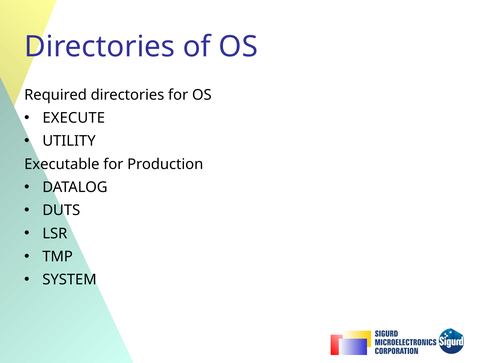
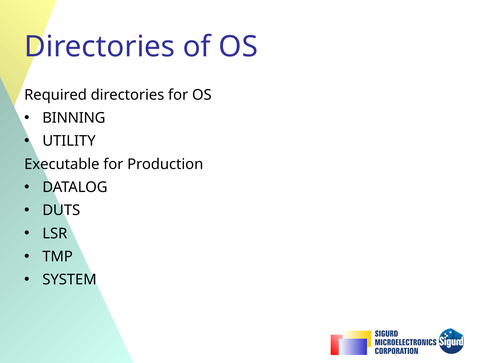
EXECUTE: EXECUTE -> BINNING
